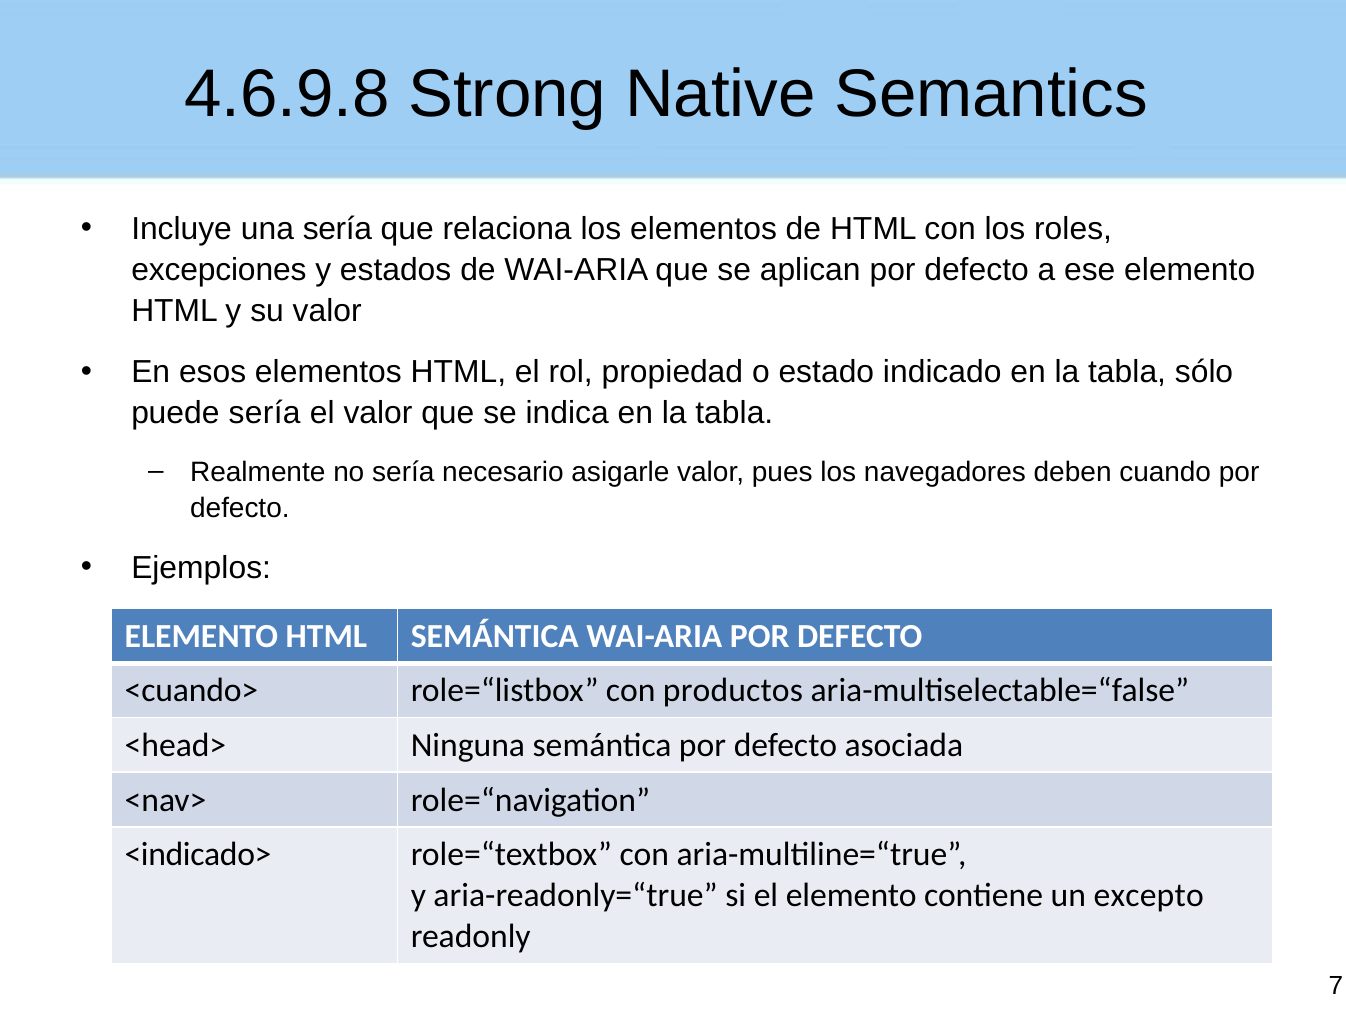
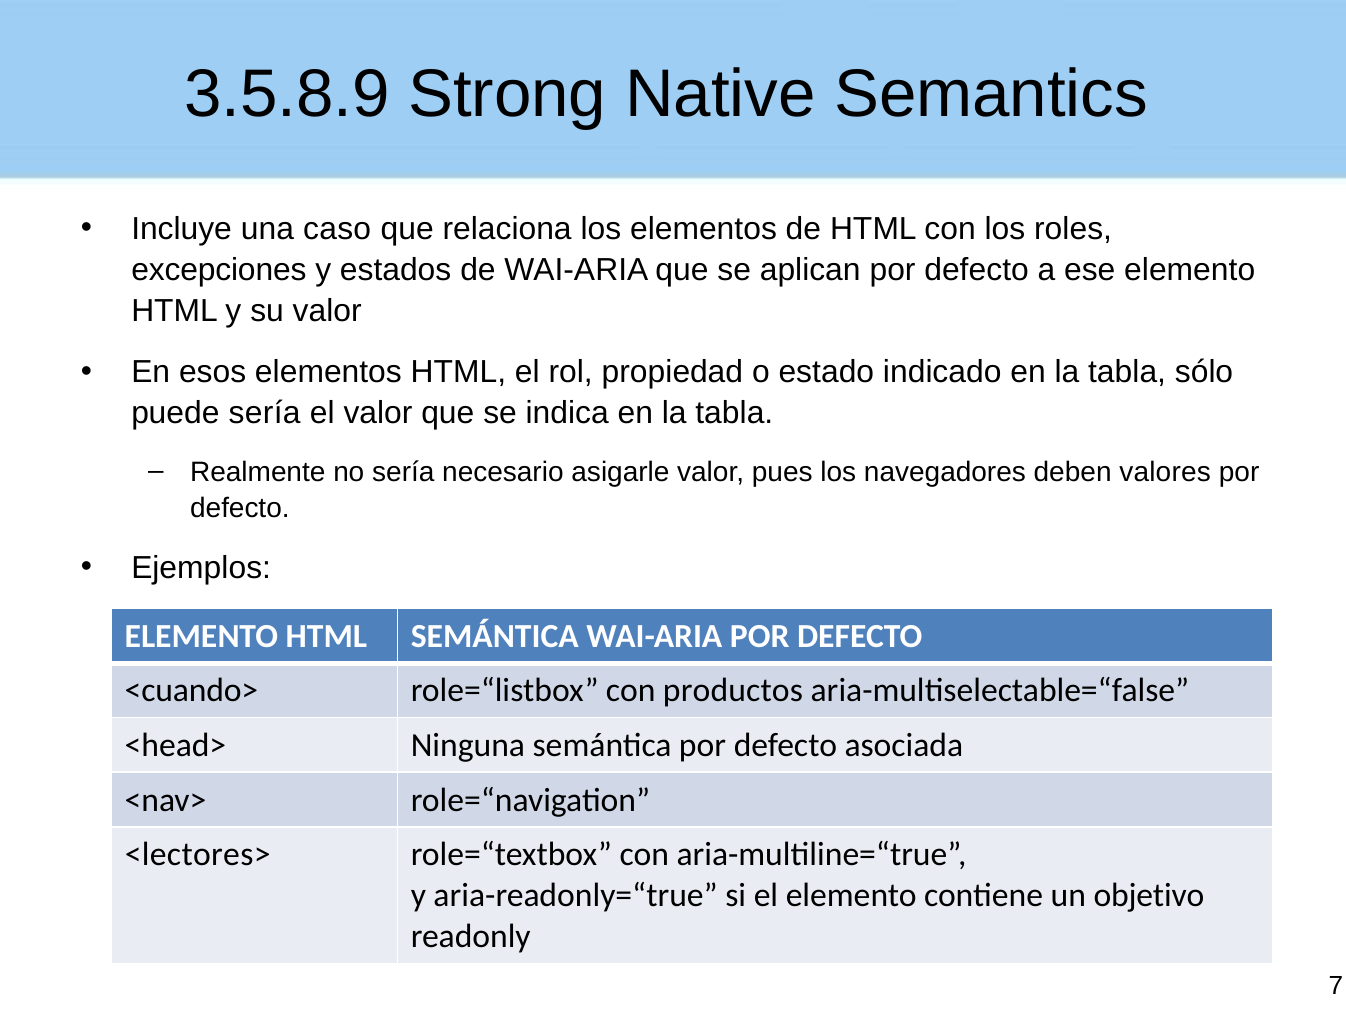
4.6.9.8: 4.6.9.8 -> 3.5.8.9
una sería: sería -> caso
cuando: cuando -> valores
<indicado>: <indicado> -> <lectores>
excepto: excepto -> objetivo
